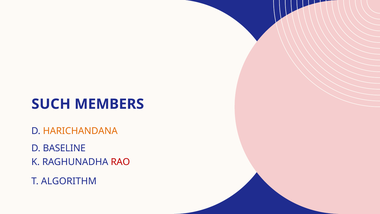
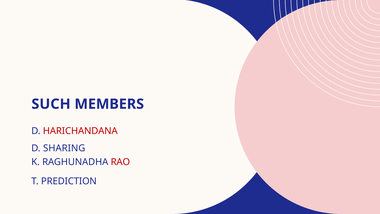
HARICHANDANA colour: orange -> red
BASELINE: BASELINE -> SHARING
ALGORITHM: ALGORITHM -> PREDICTION
